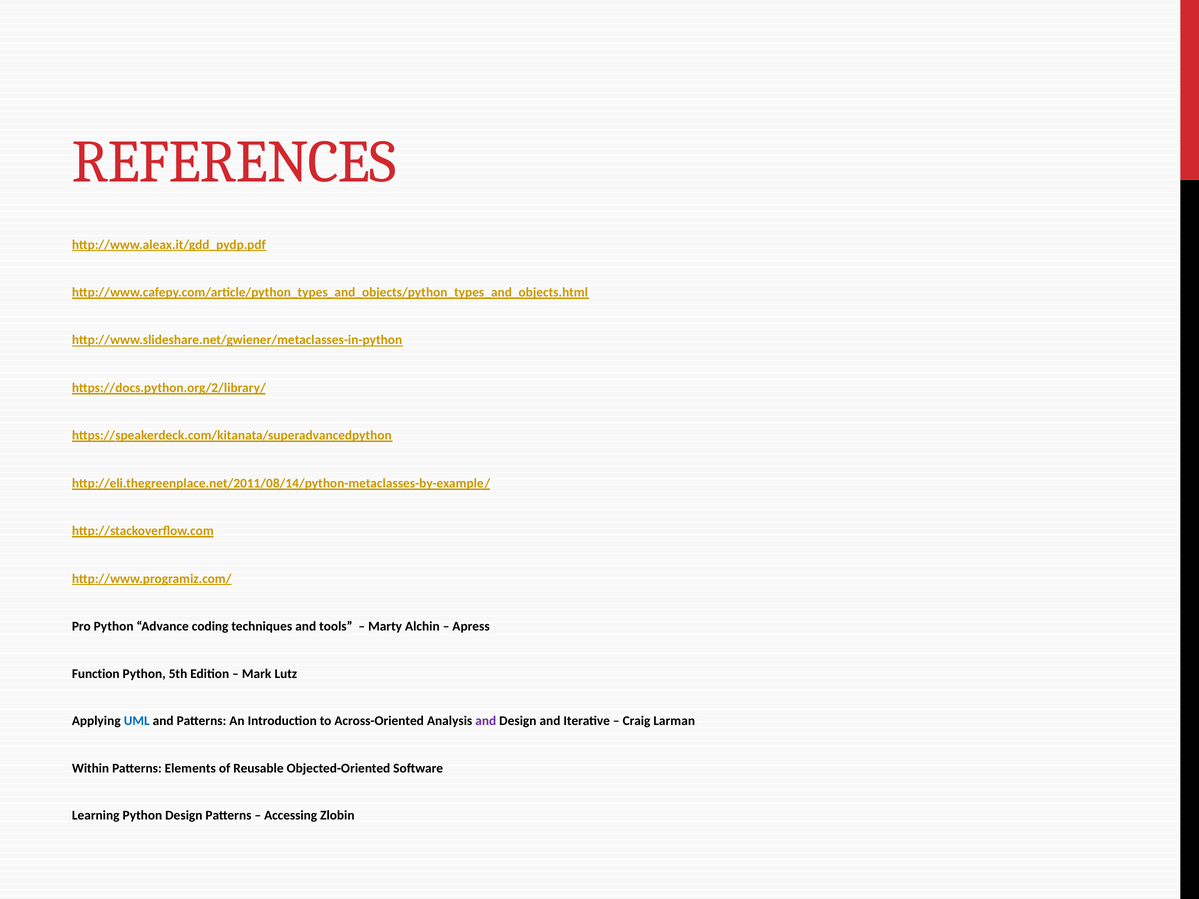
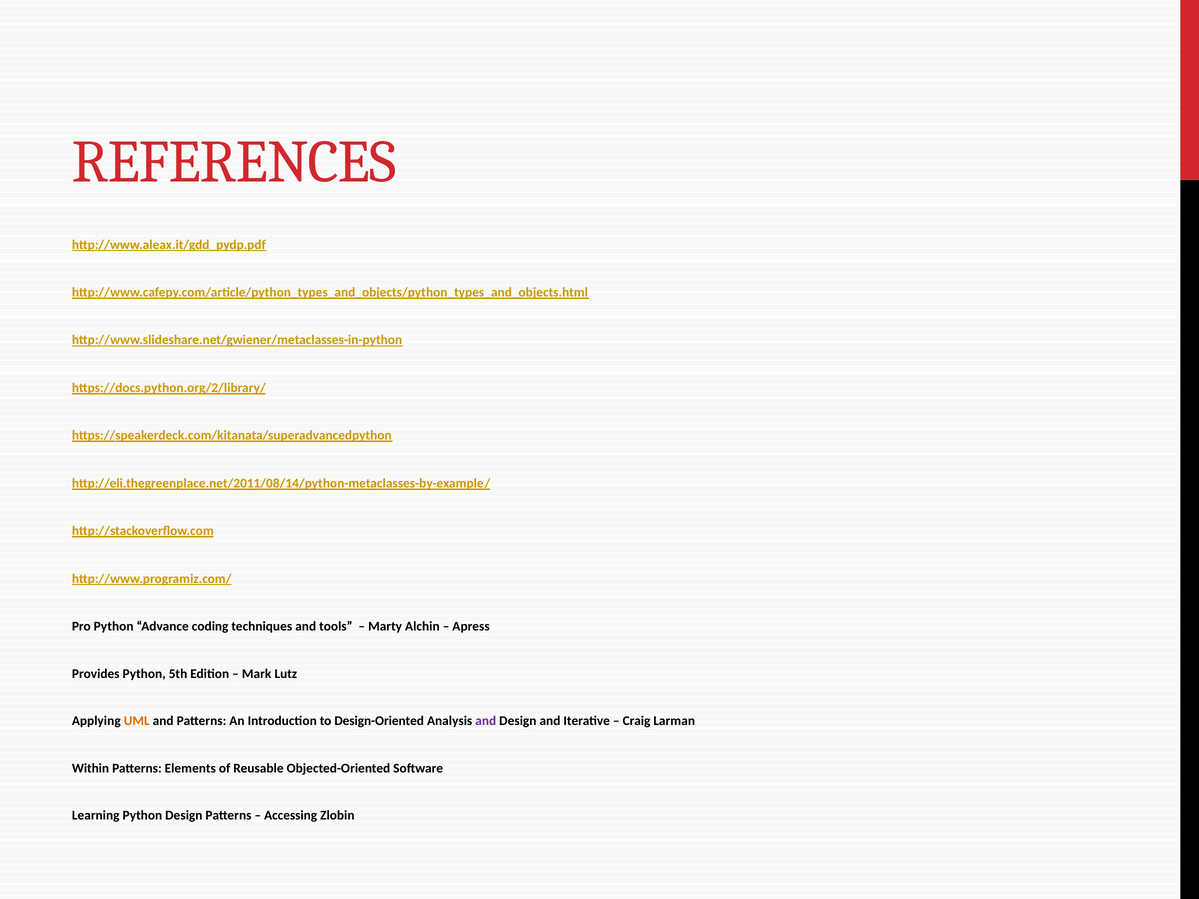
Function: Function -> Provides
UML colour: blue -> orange
Across-Oriented: Across-Oriented -> Design-Oriented
